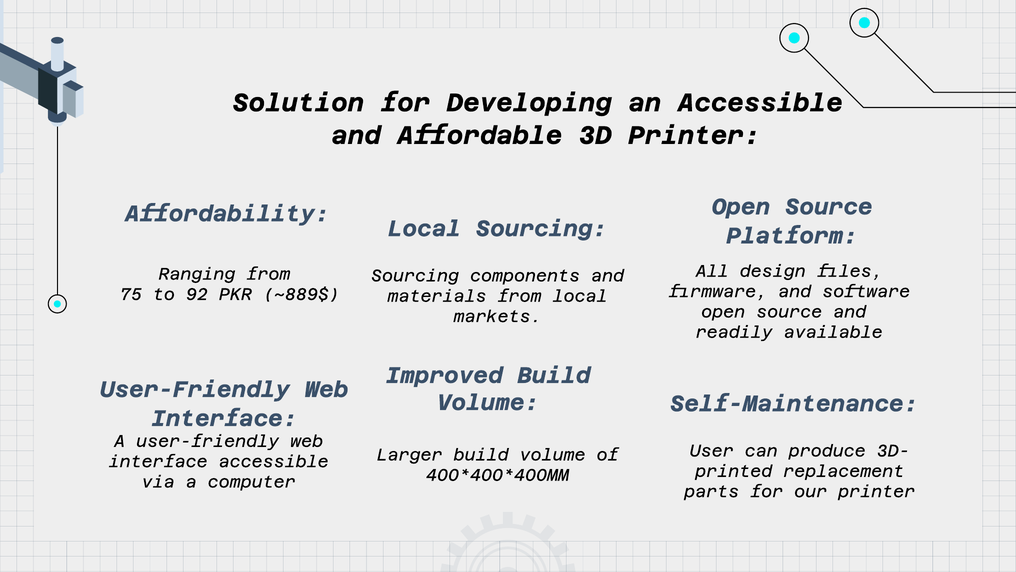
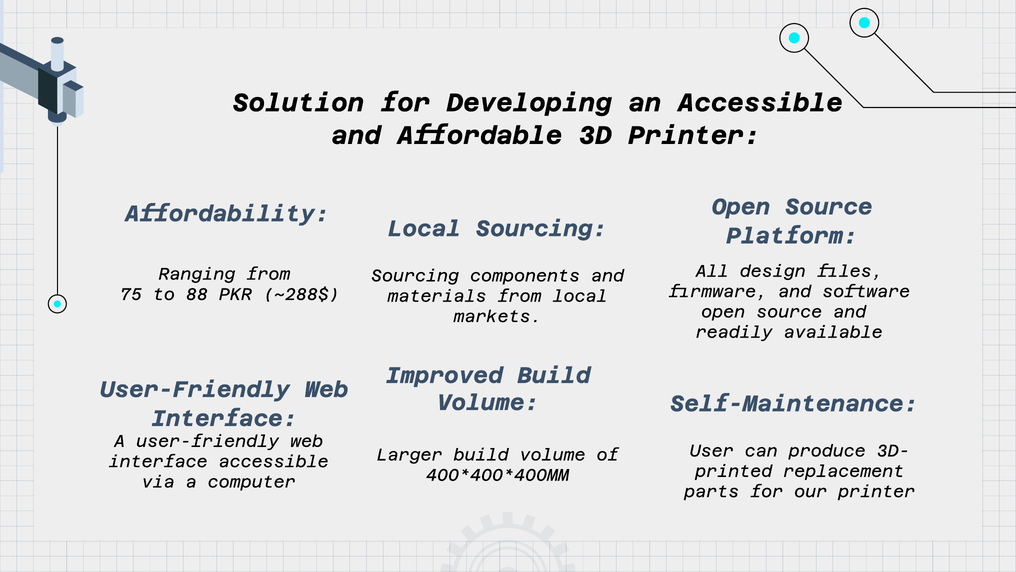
92: 92 -> 88
~889$: ~889$ -> ~288$
